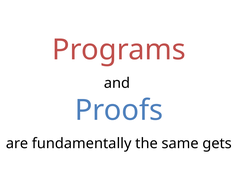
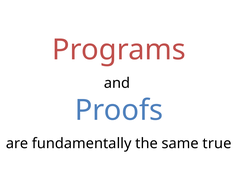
gets: gets -> true
